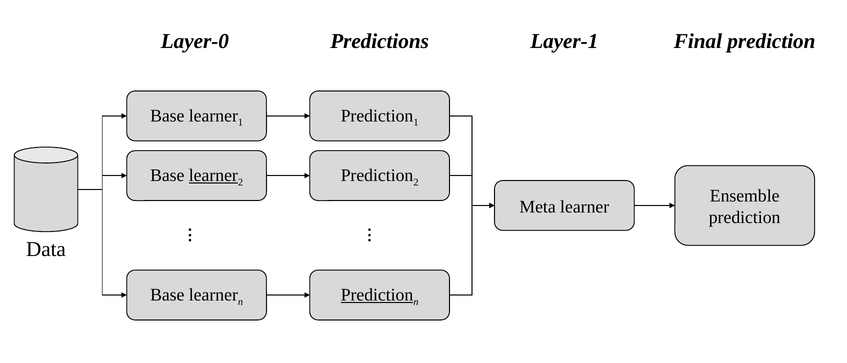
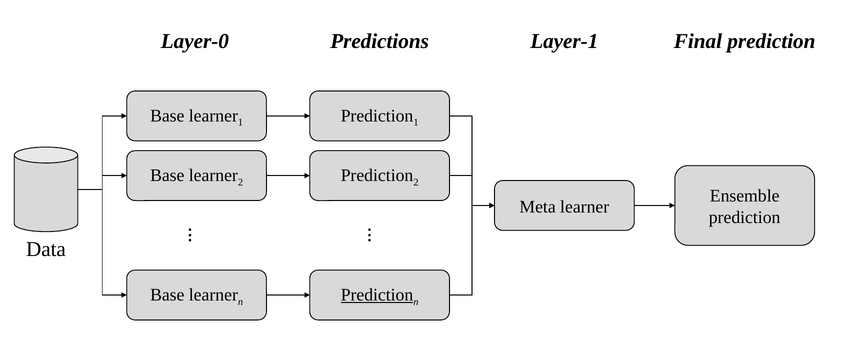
learner at (213, 175) underline: present -> none
